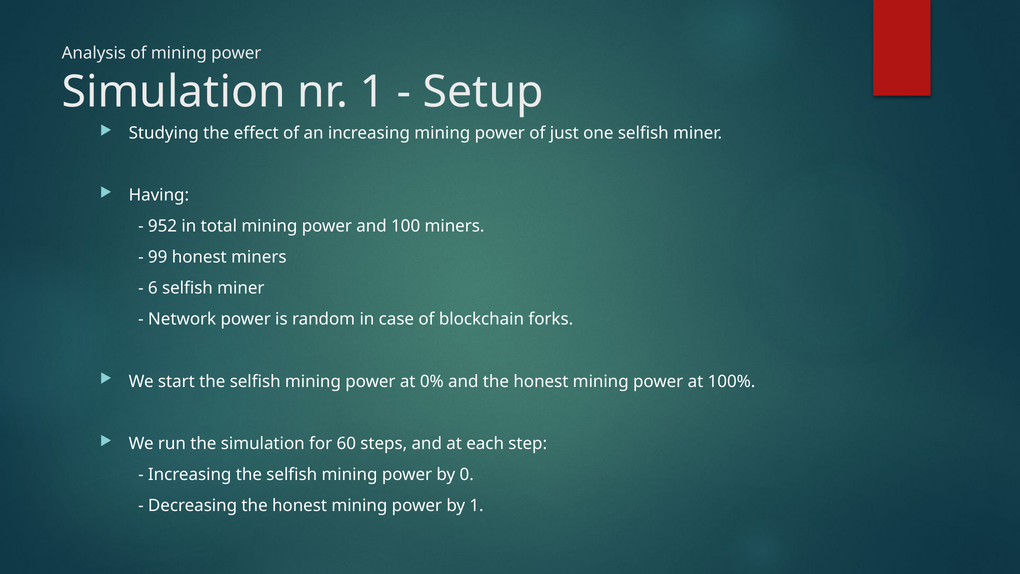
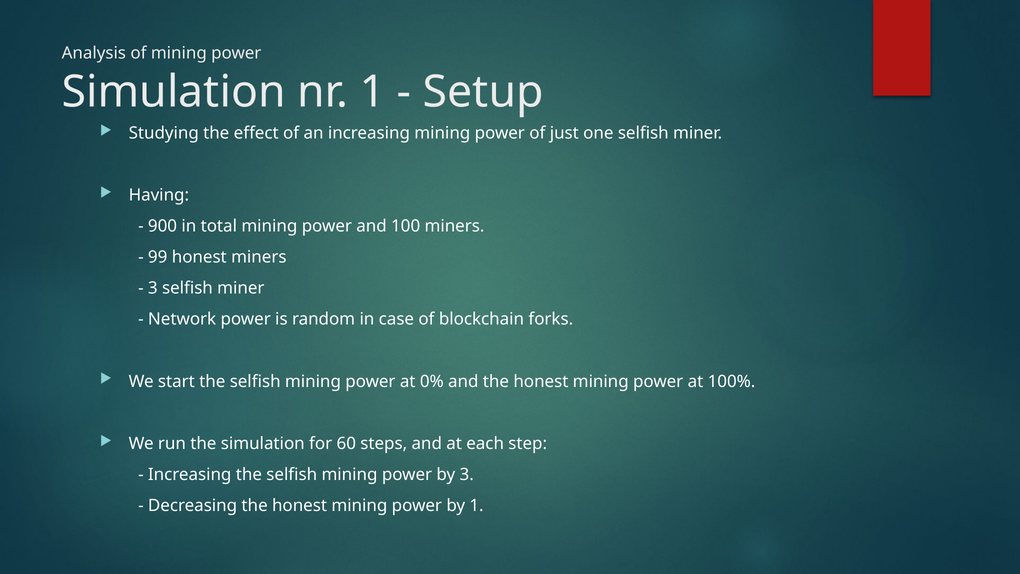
952: 952 -> 900
6 at (153, 288): 6 -> 3
by 0: 0 -> 3
